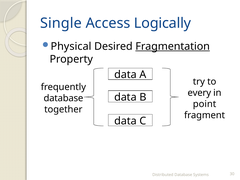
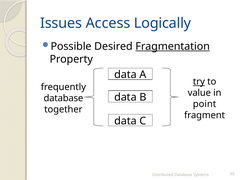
Single: Single -> Issues
Physical: Physical -> Possible
try underline: none -> present
every: every -> value
